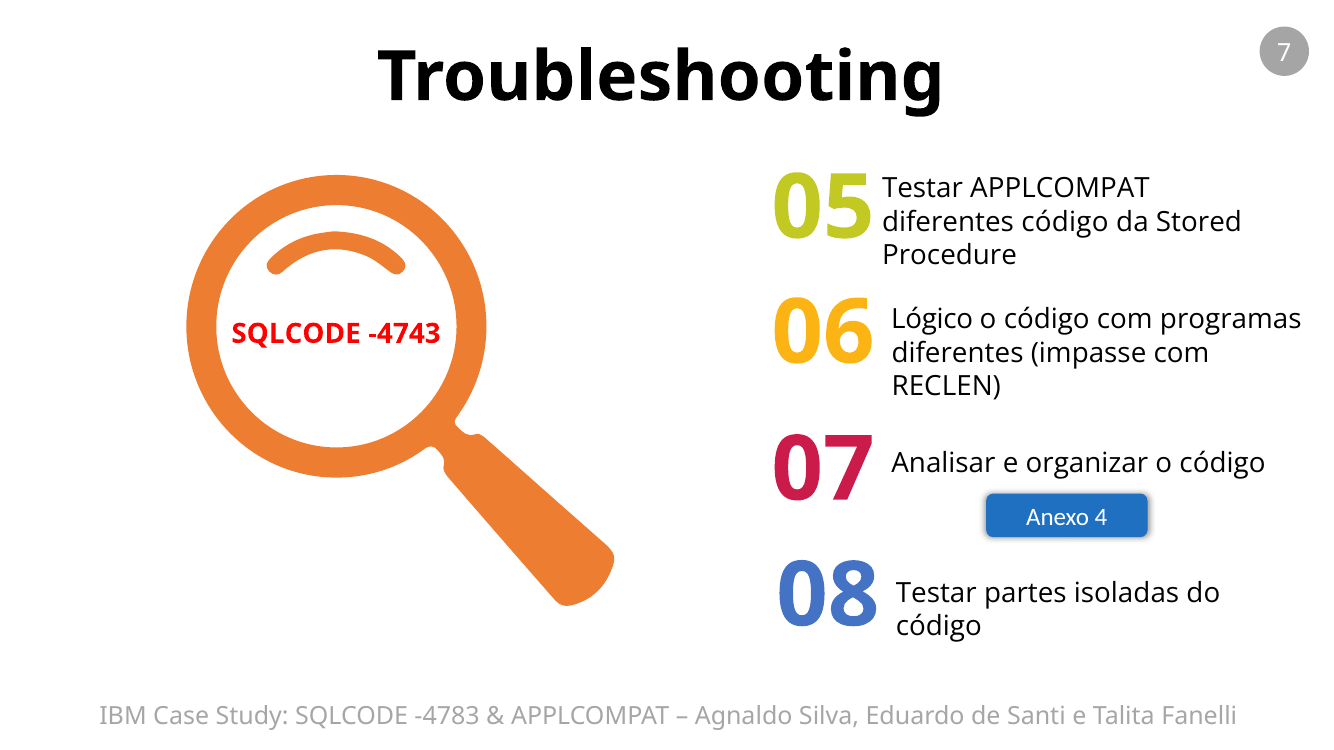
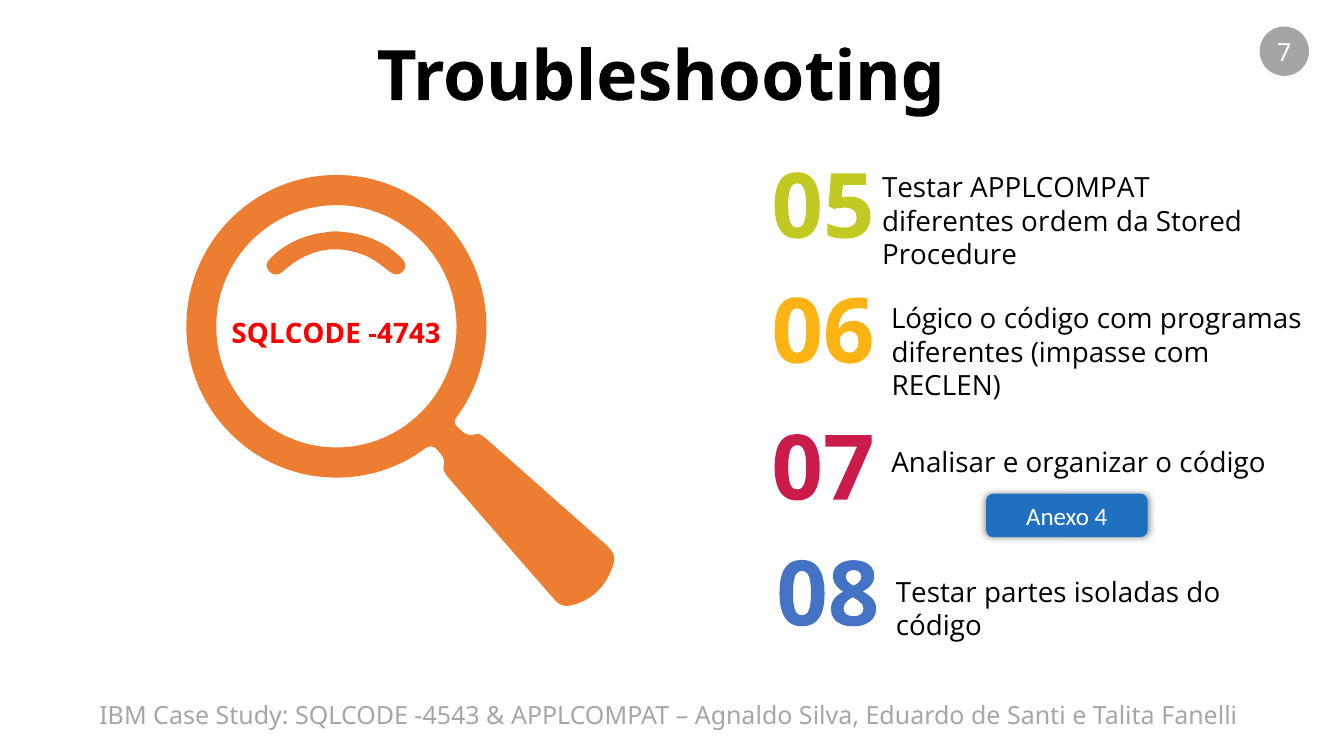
diferentes código: código -> ordem
-4783: -4783 -> -4543
